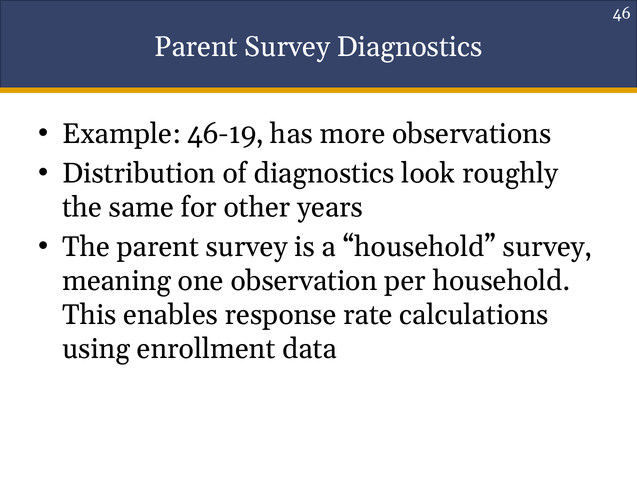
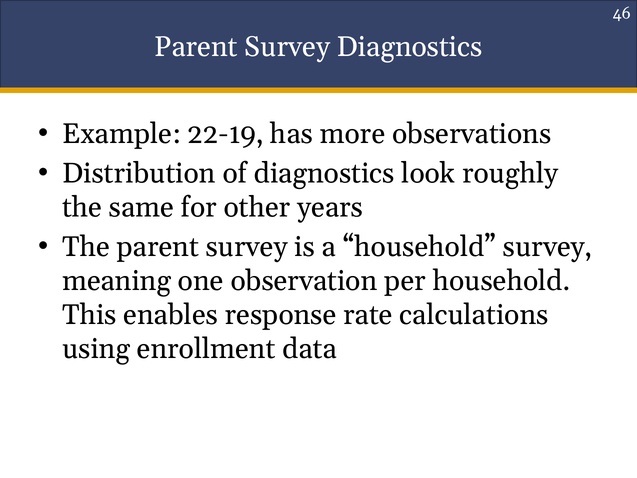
46-19: 46-19 -> 22-19
